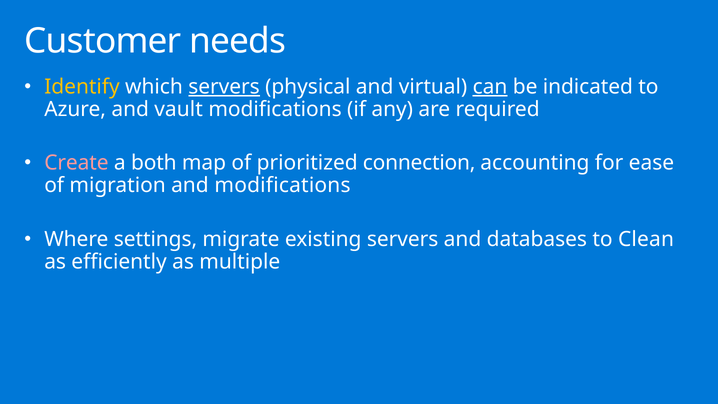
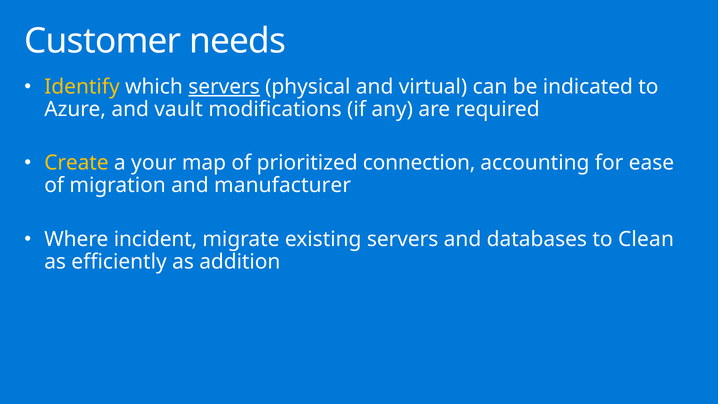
can underline: present -> none
Create colour: pink -> yellow
both: both -> your
and modifications: modifications -> manufacturer
settings: settings -> incident
multiple: multiple -> addition
